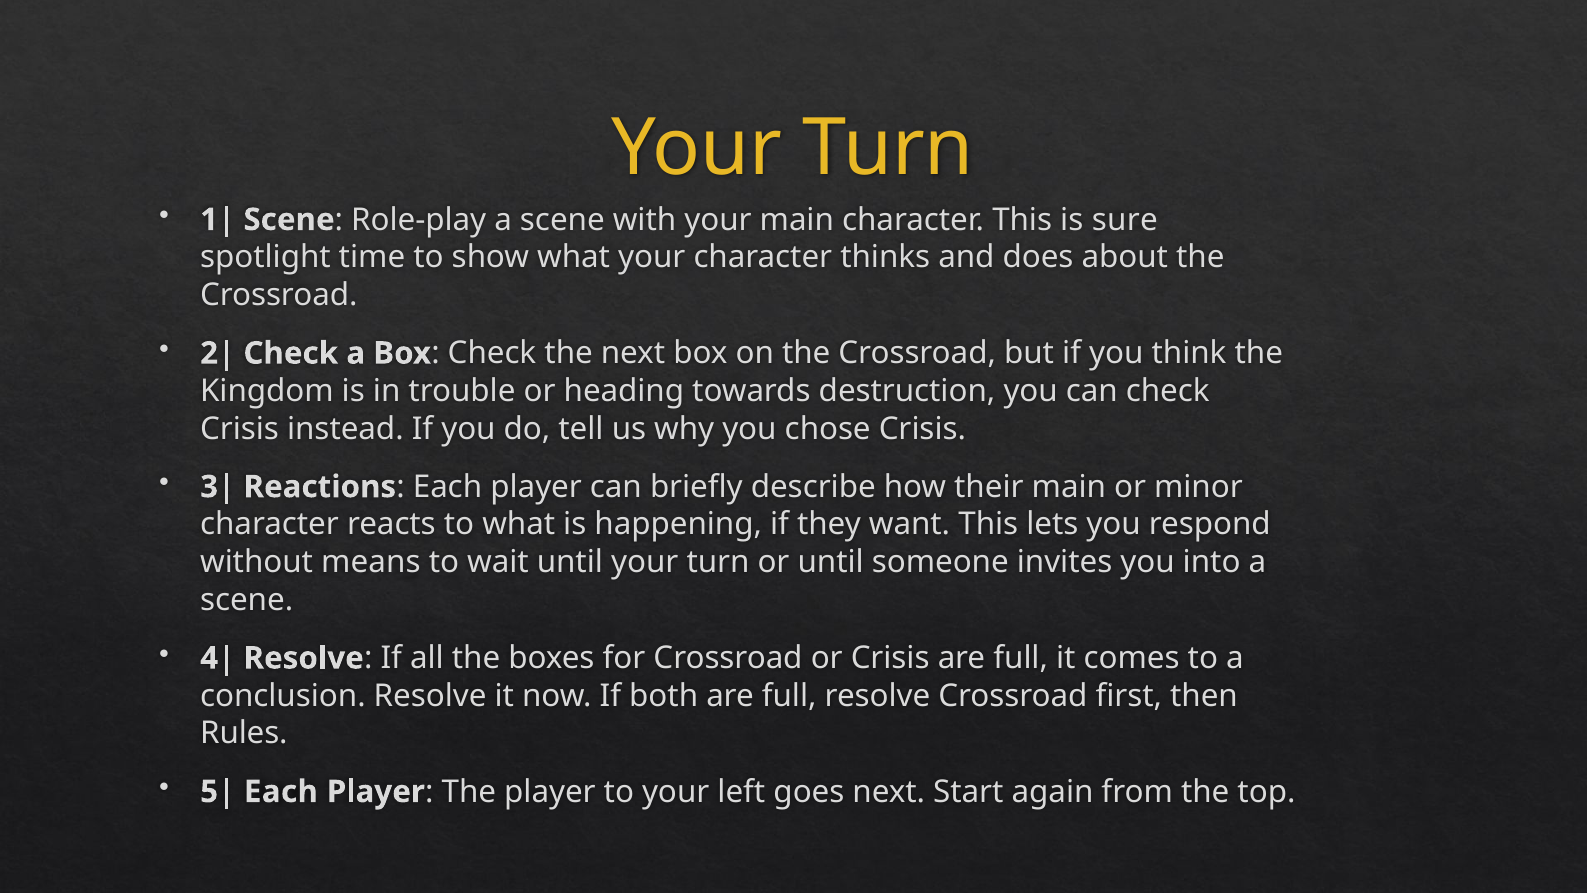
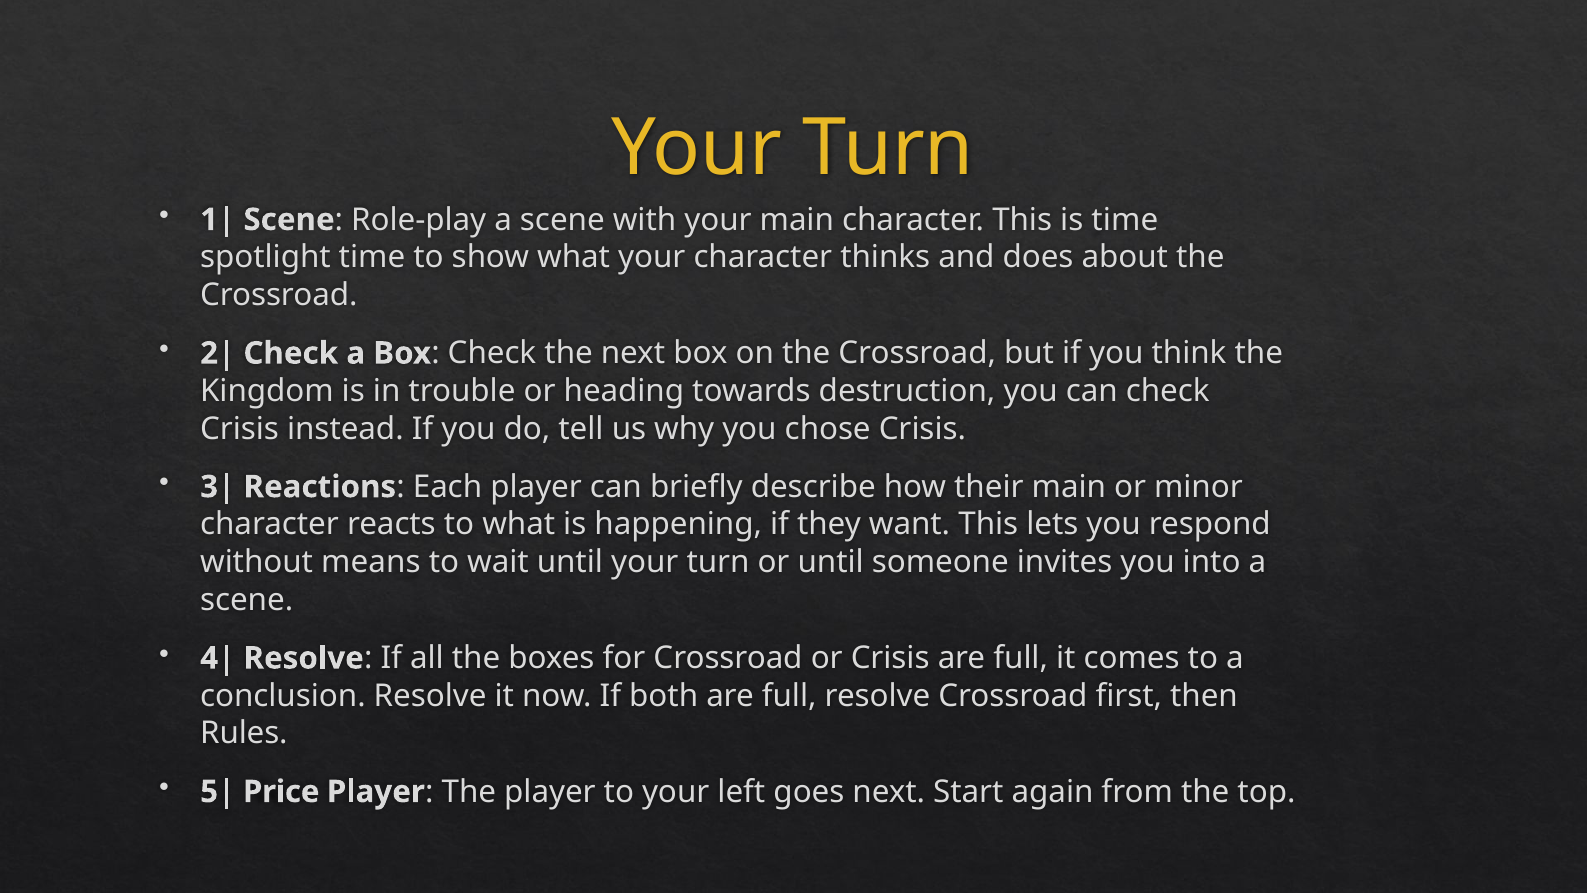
is sure: sure -> time
Each at (281, 792): Each -> Price
